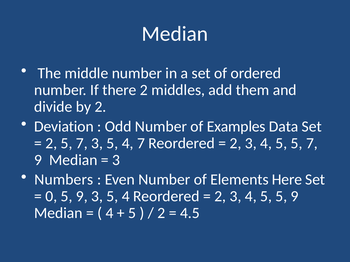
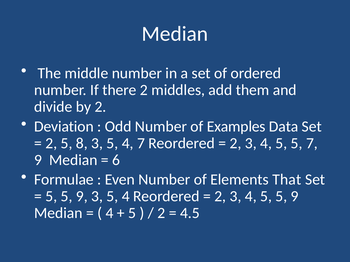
2 5 7: 7 -> 8
3 at (116, 160): 3 -> 6
Numbers: Numbers -> Formulae
Here: Here -> That
0 at (51, 197): 0 -> 5
